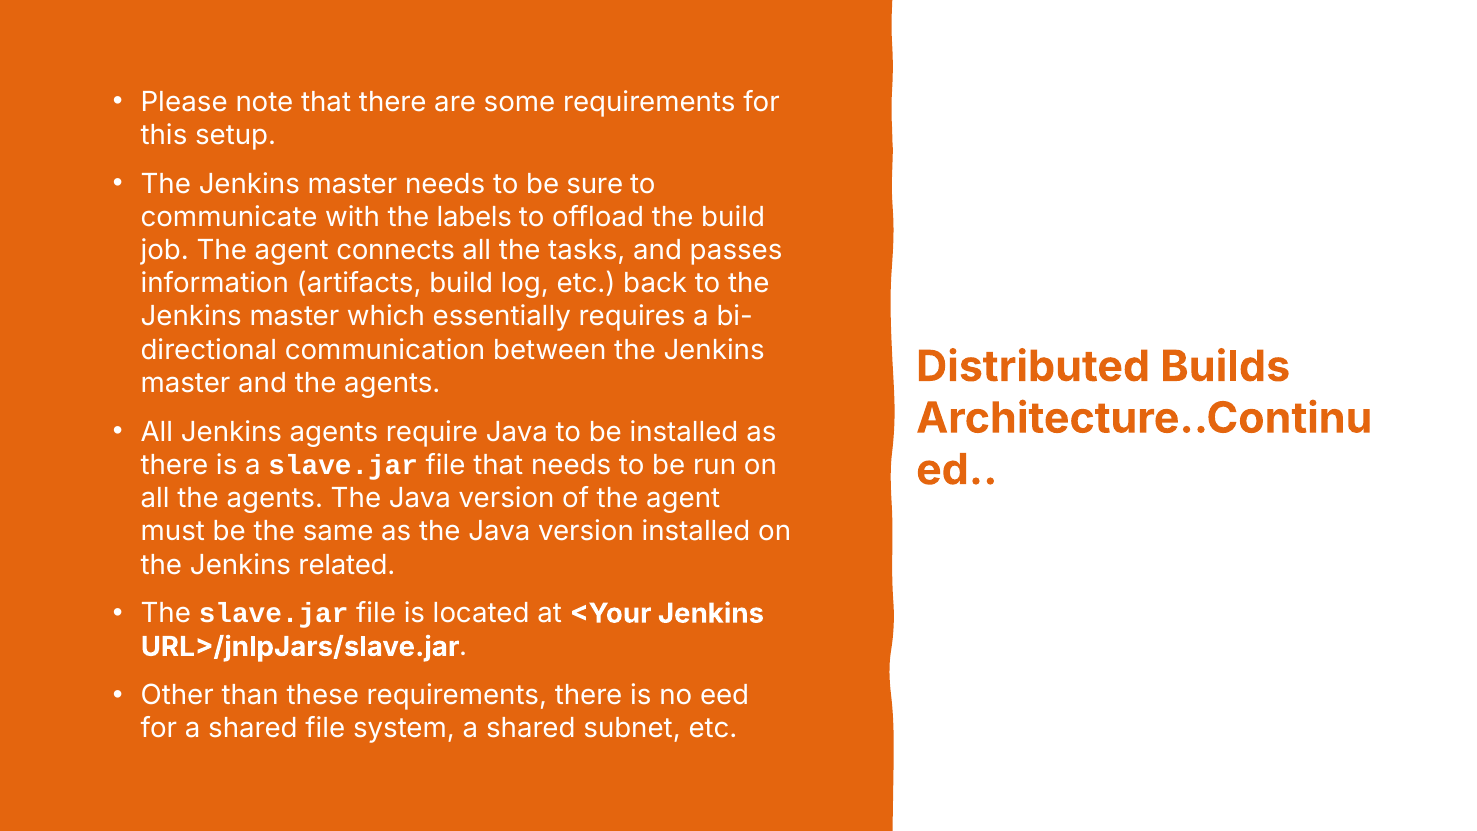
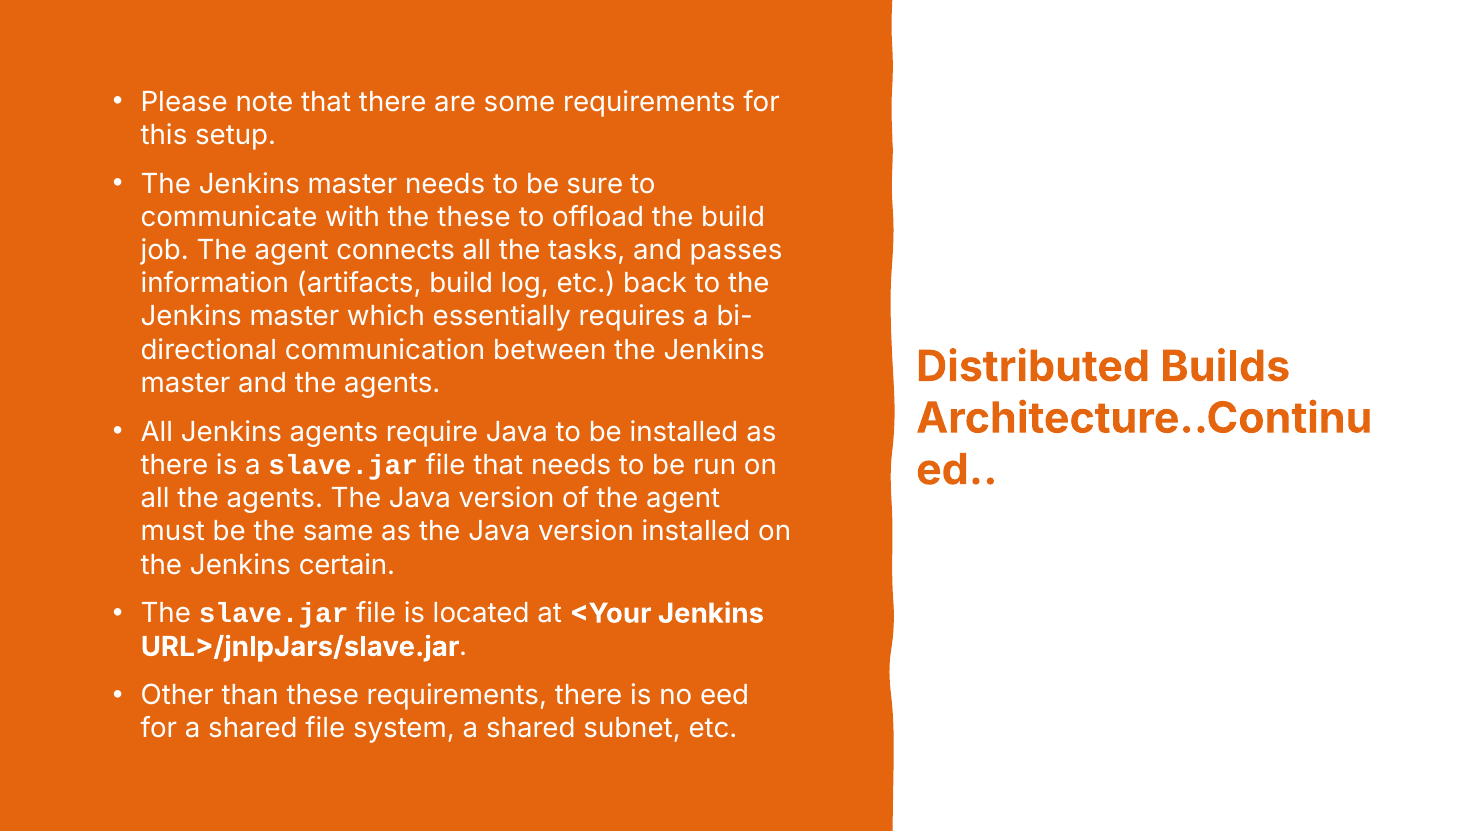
the labels: labels -> these
related: related -> certain
